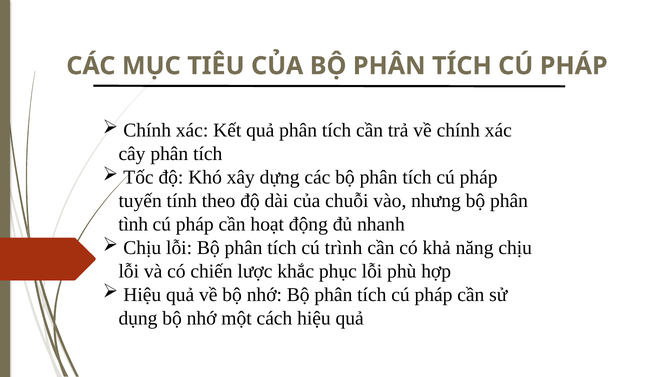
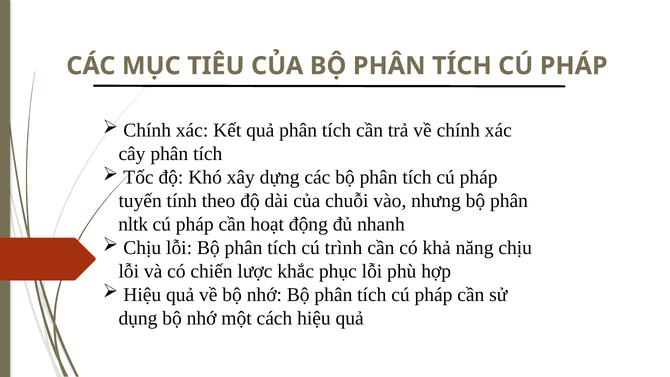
tình: tình -> nltk
